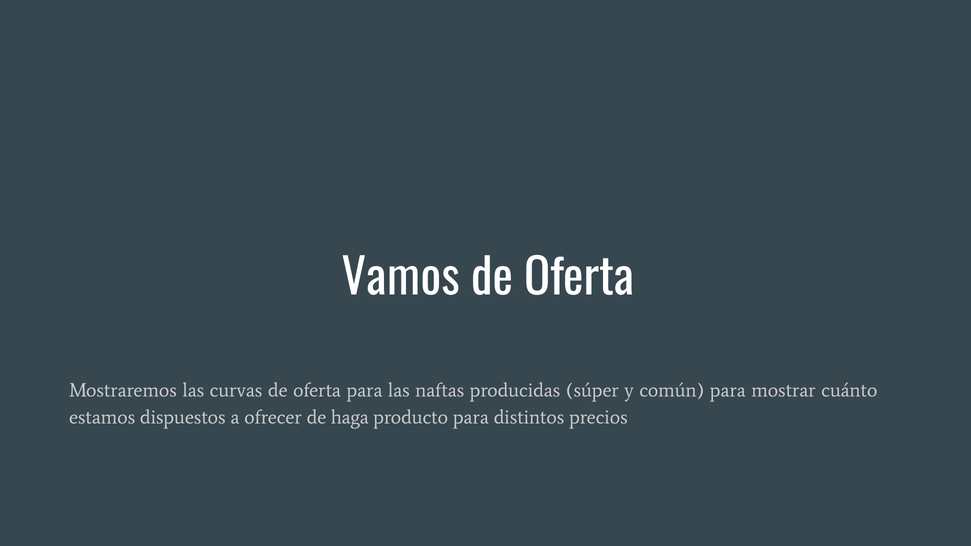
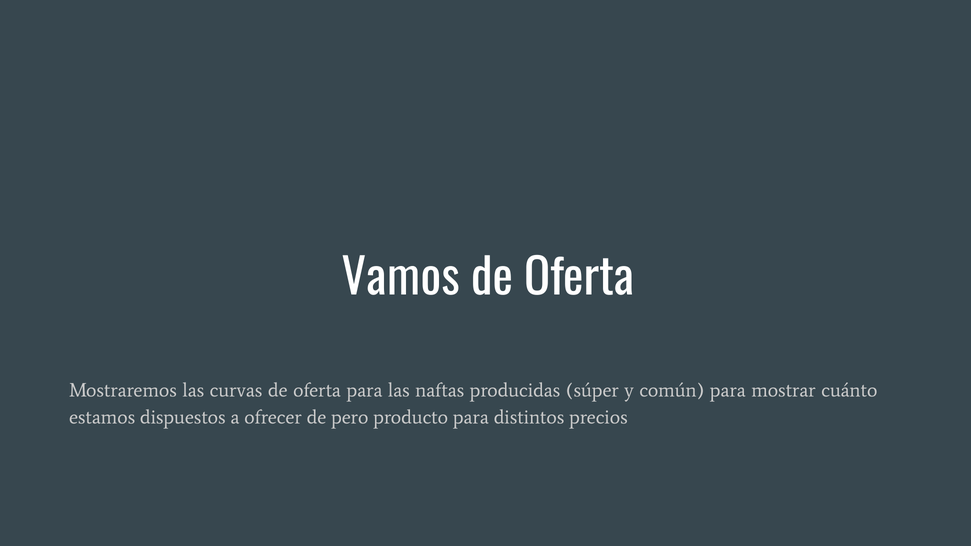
haga: haga -> pero
